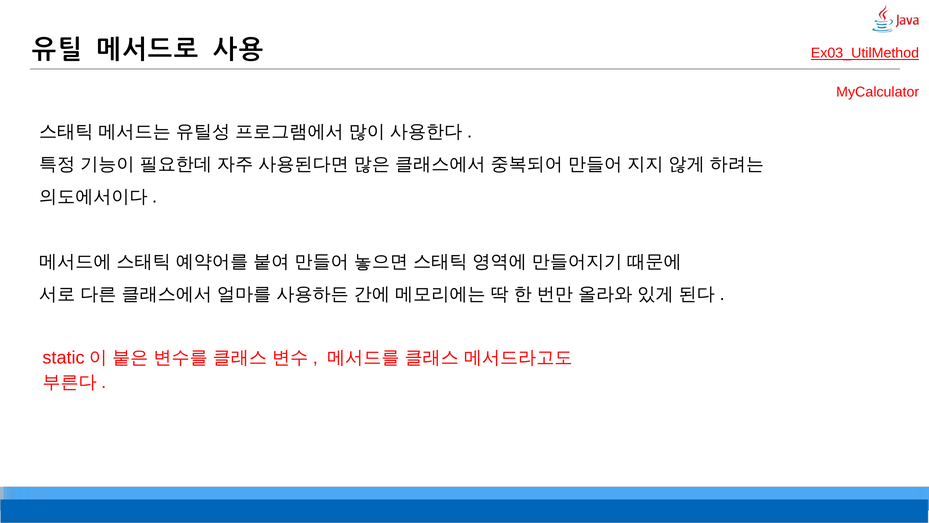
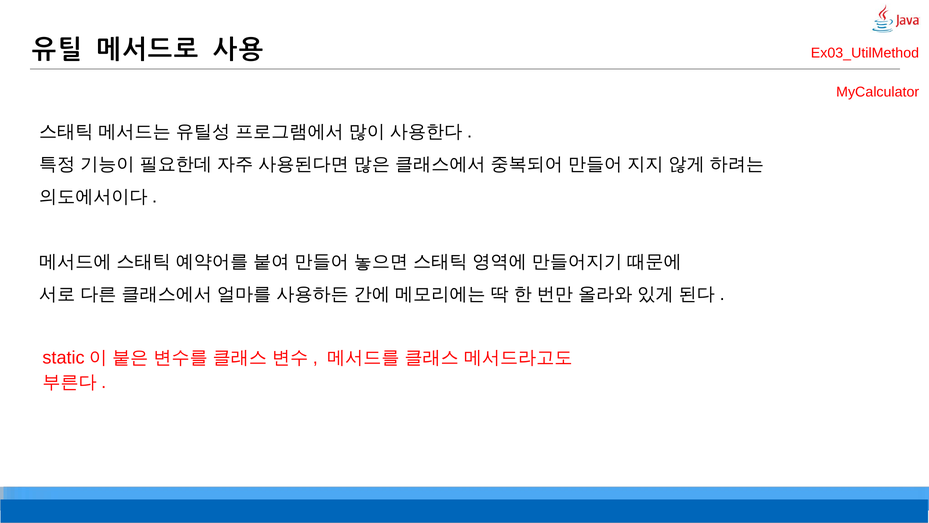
Ex03_UtilMethod underline: present -> none
